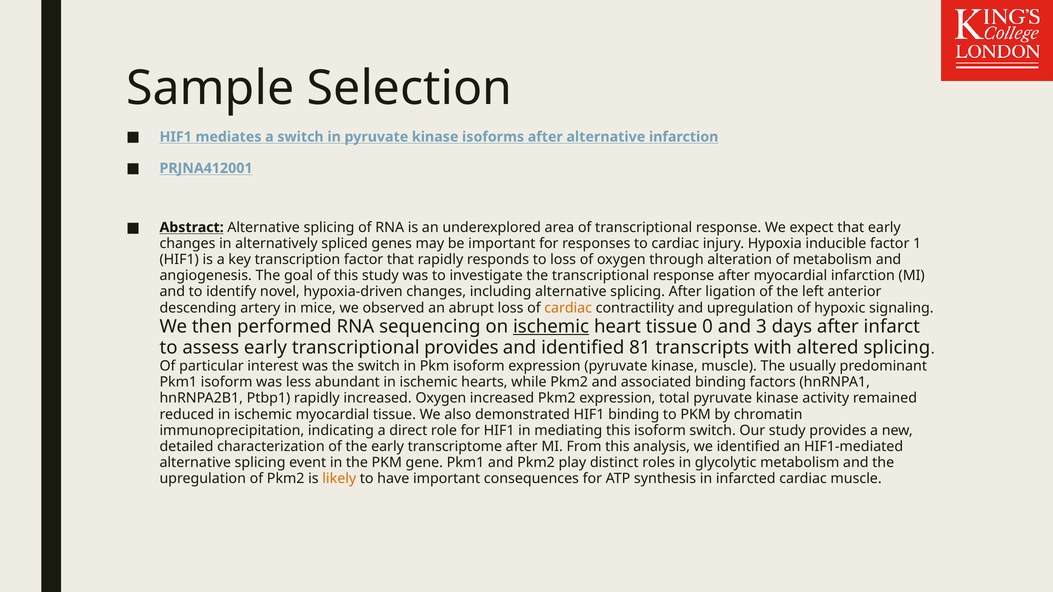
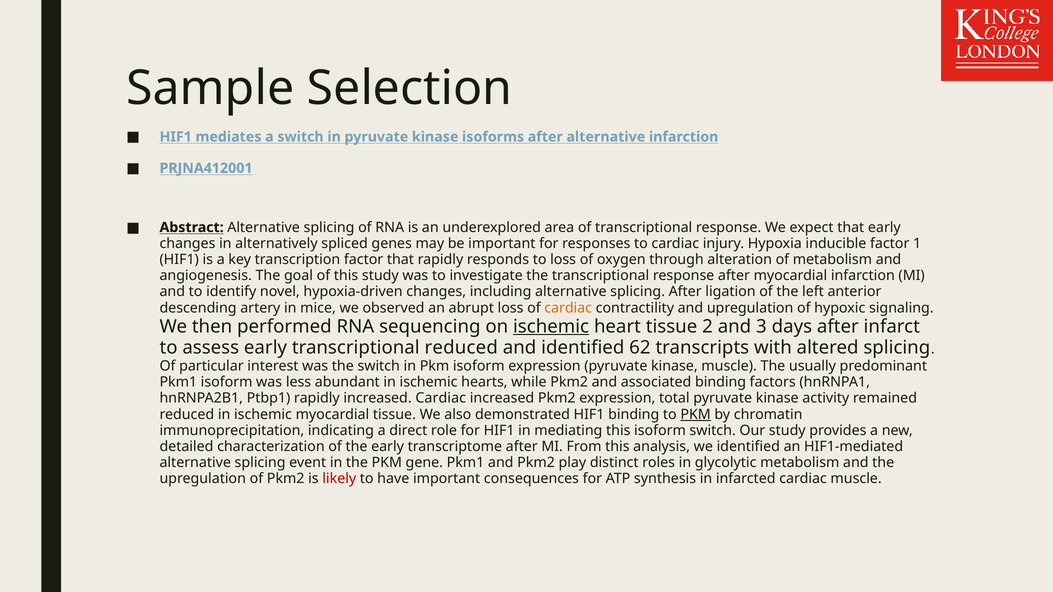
0: 0 -> 2
transcriptional provides: provides -> reduced
81: 81 -> 62
increased Oxygen: Oxygen -> Cardiac
PKM at (696, 415) underline: none -> present
likely colour: orange -> red
